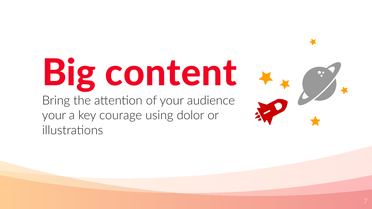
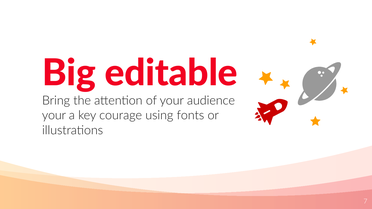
content: content -> editable
dolor: dolor -> fonts
